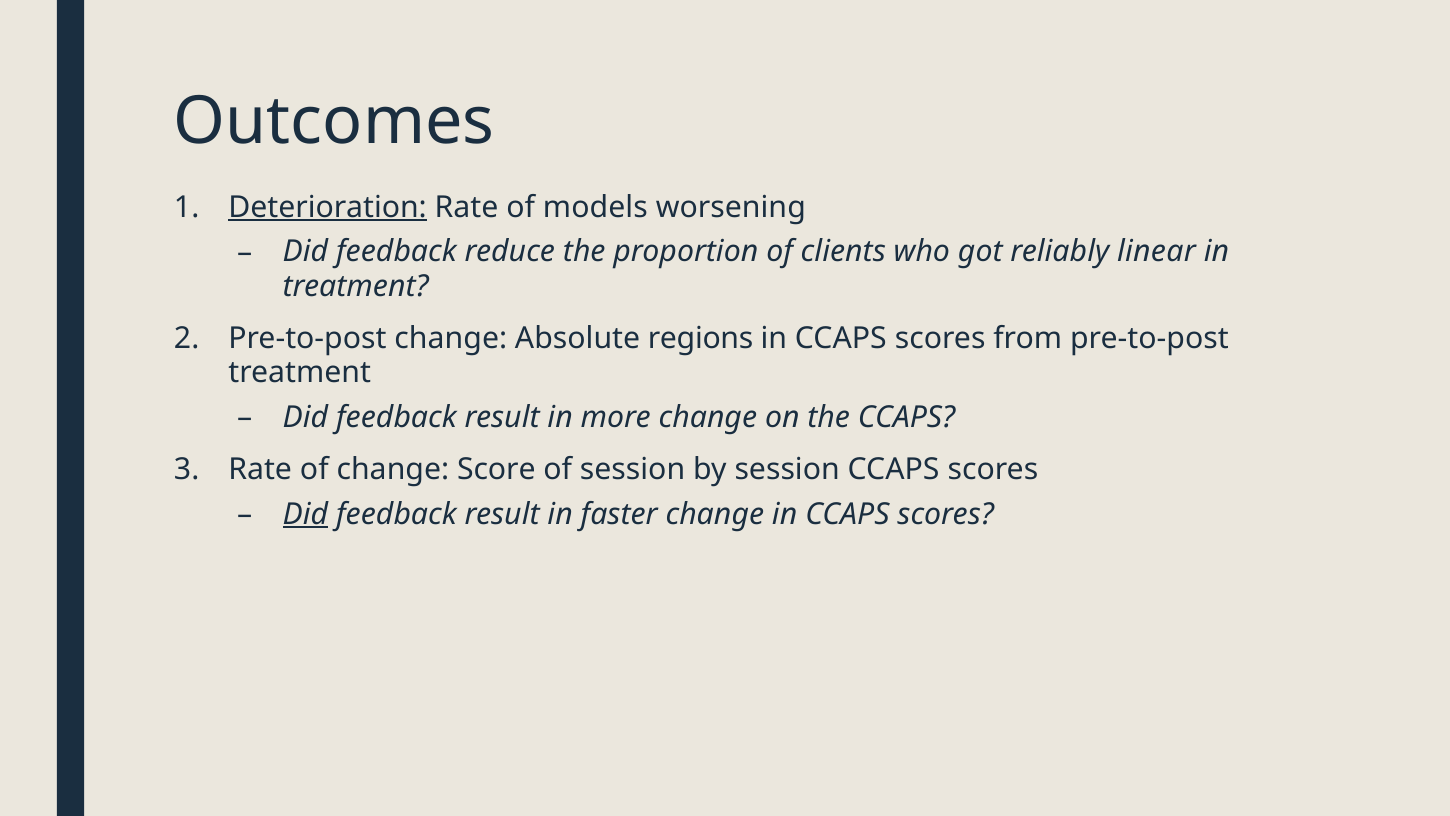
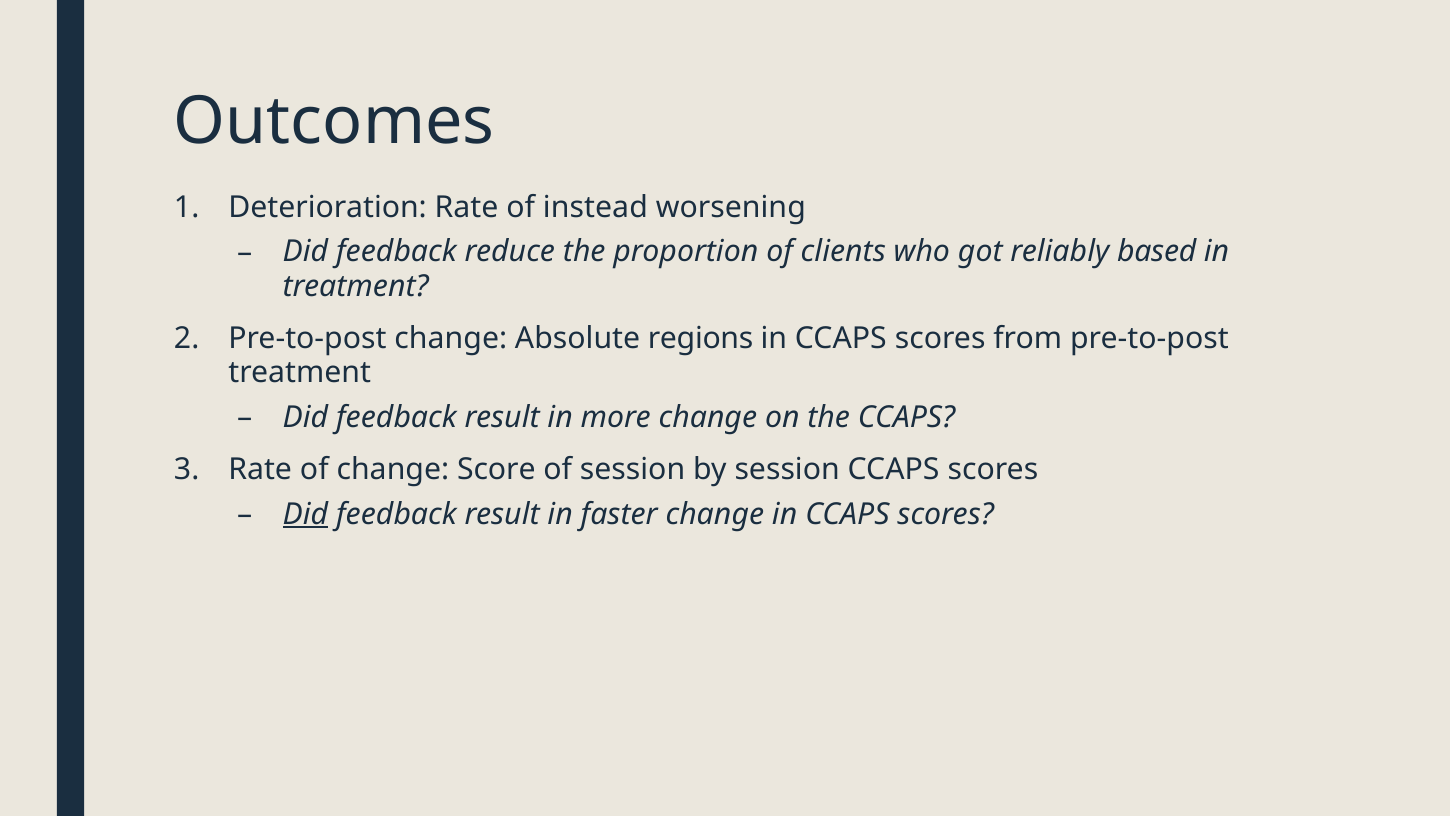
Deterioration underline: present -> none
models: models -> instead
linear: linear -> based
